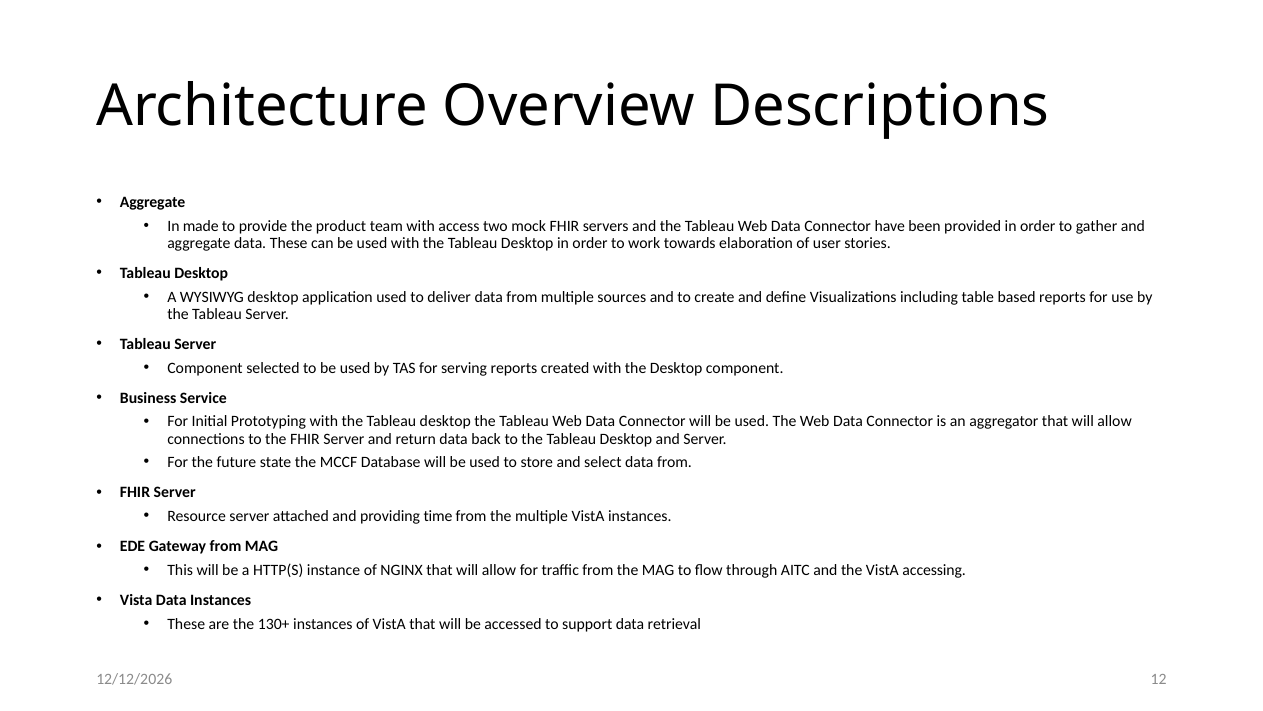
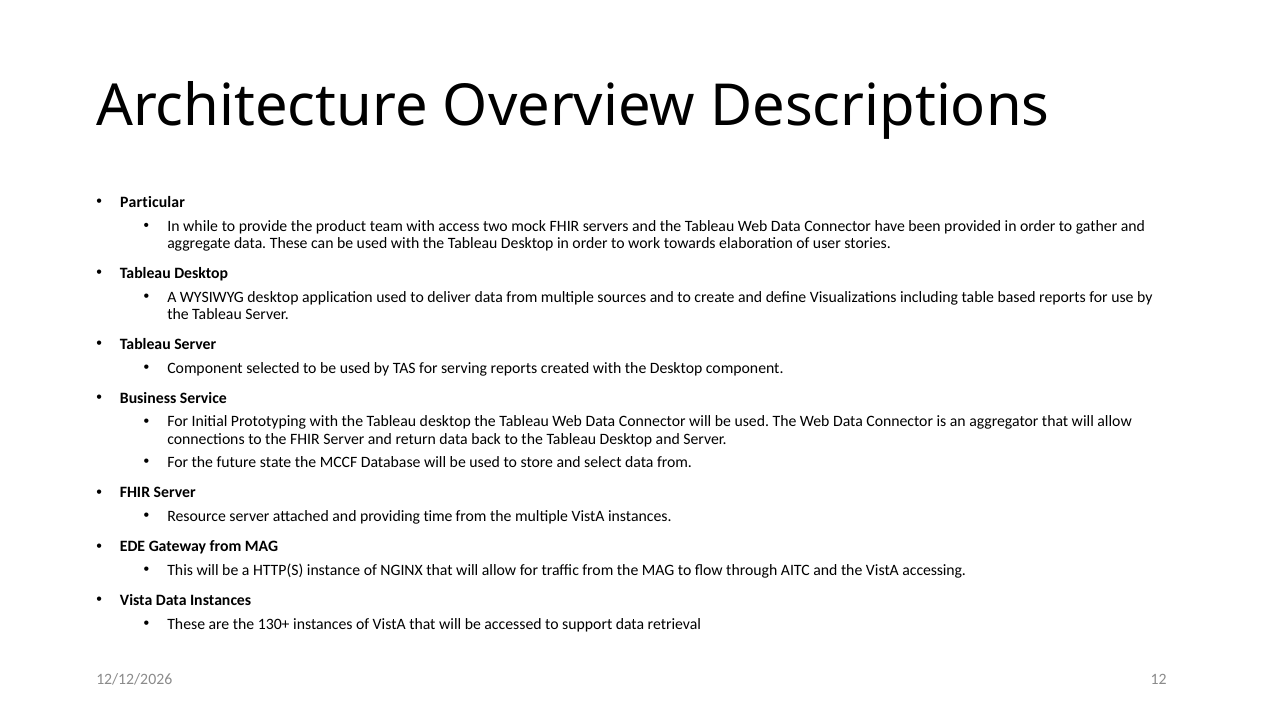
Aggregate at (153, 202): Aggregate -> Particular
made: made -> while
